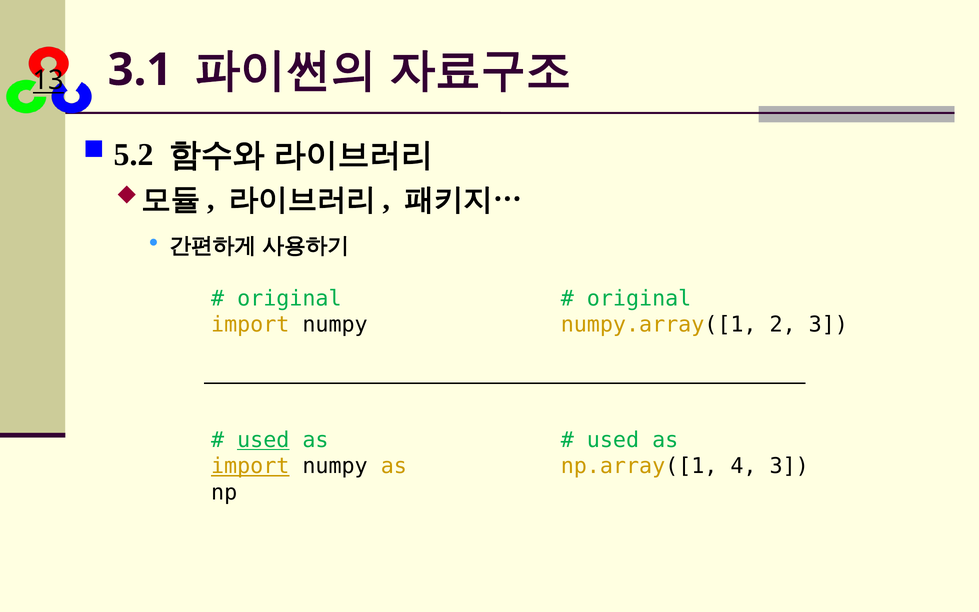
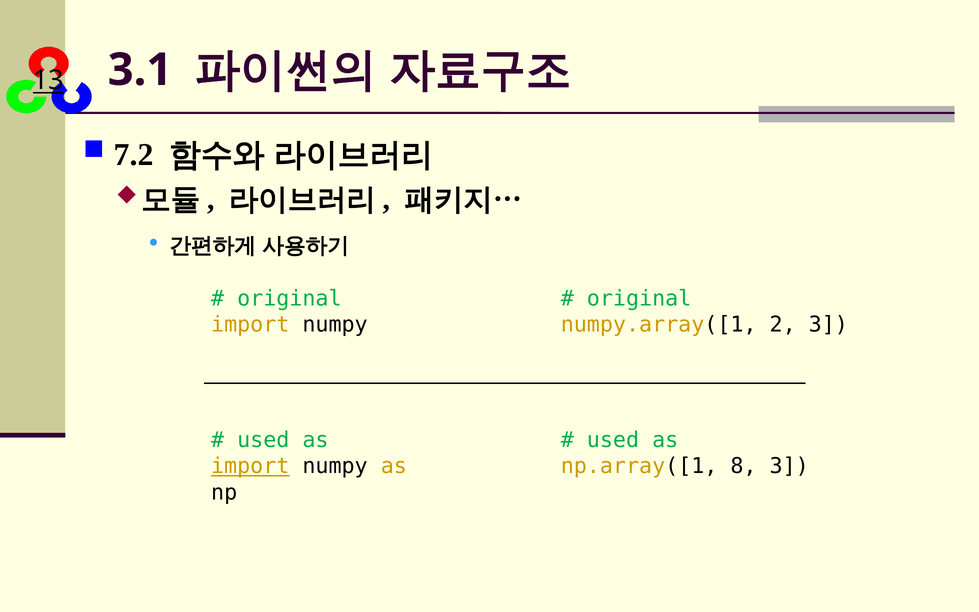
5.2: 5.2 -> 7.2
used at (263, 440) underline: present -> none
4: 4 -> 8
